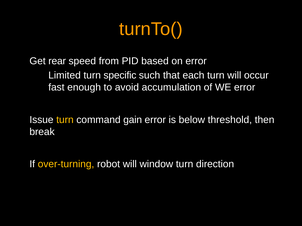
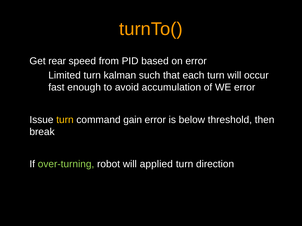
specific: specific -> kalman
over-turning colour: yellow -> light green
window: window -> applied
